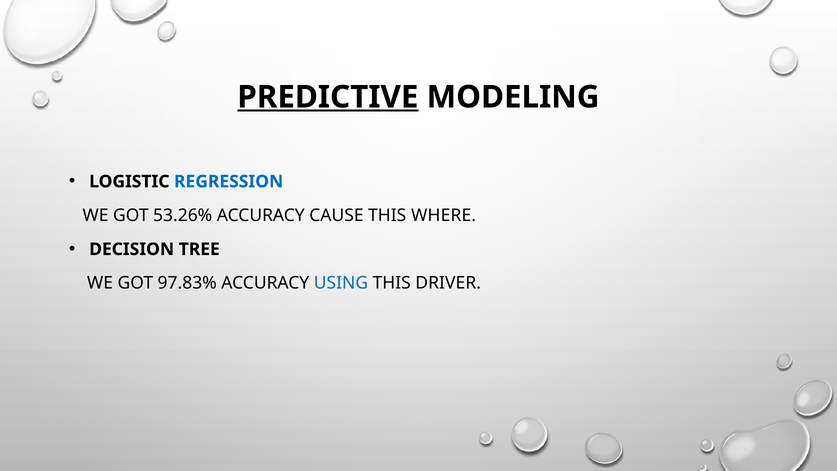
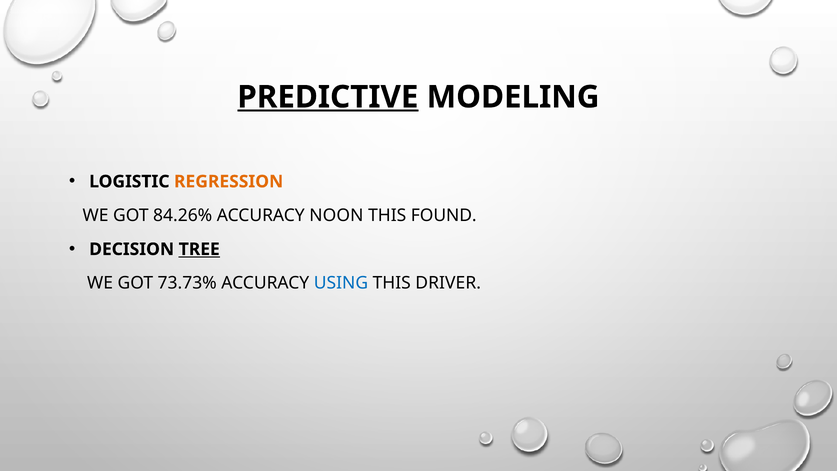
REGRESSION colour: blue -> orange
53.26%: 53.26% -> 84.26%
CAUSE: CAUSE -> NOON
WHERE: WHERE -> FOUND
TREE underline: none -> present
97.83%: 97.83% -> 73.73%
